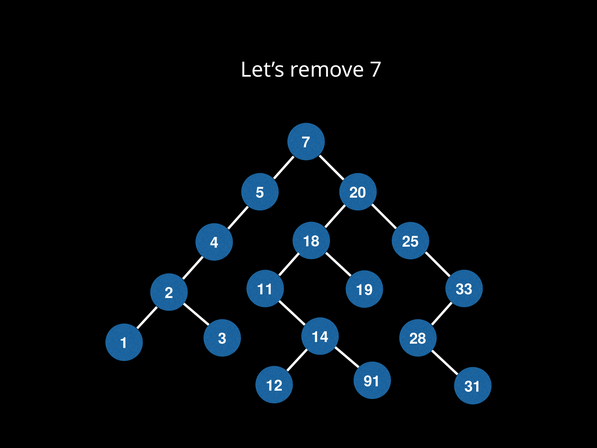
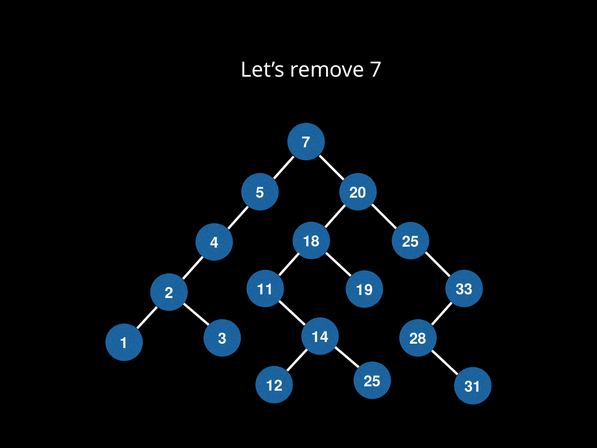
91 at (372, 381): 91 -> 25
